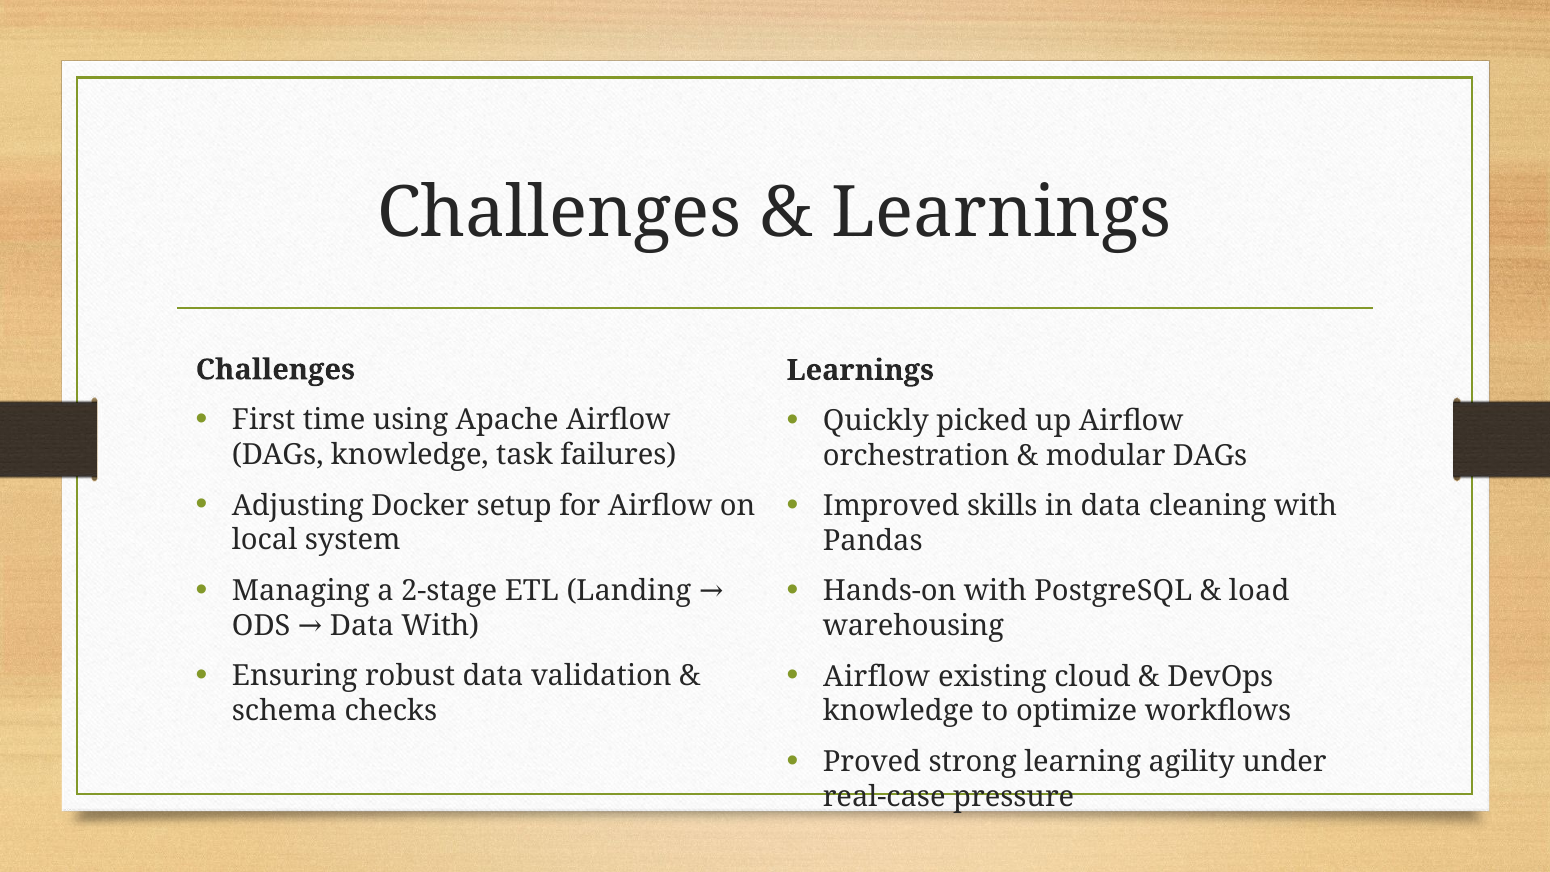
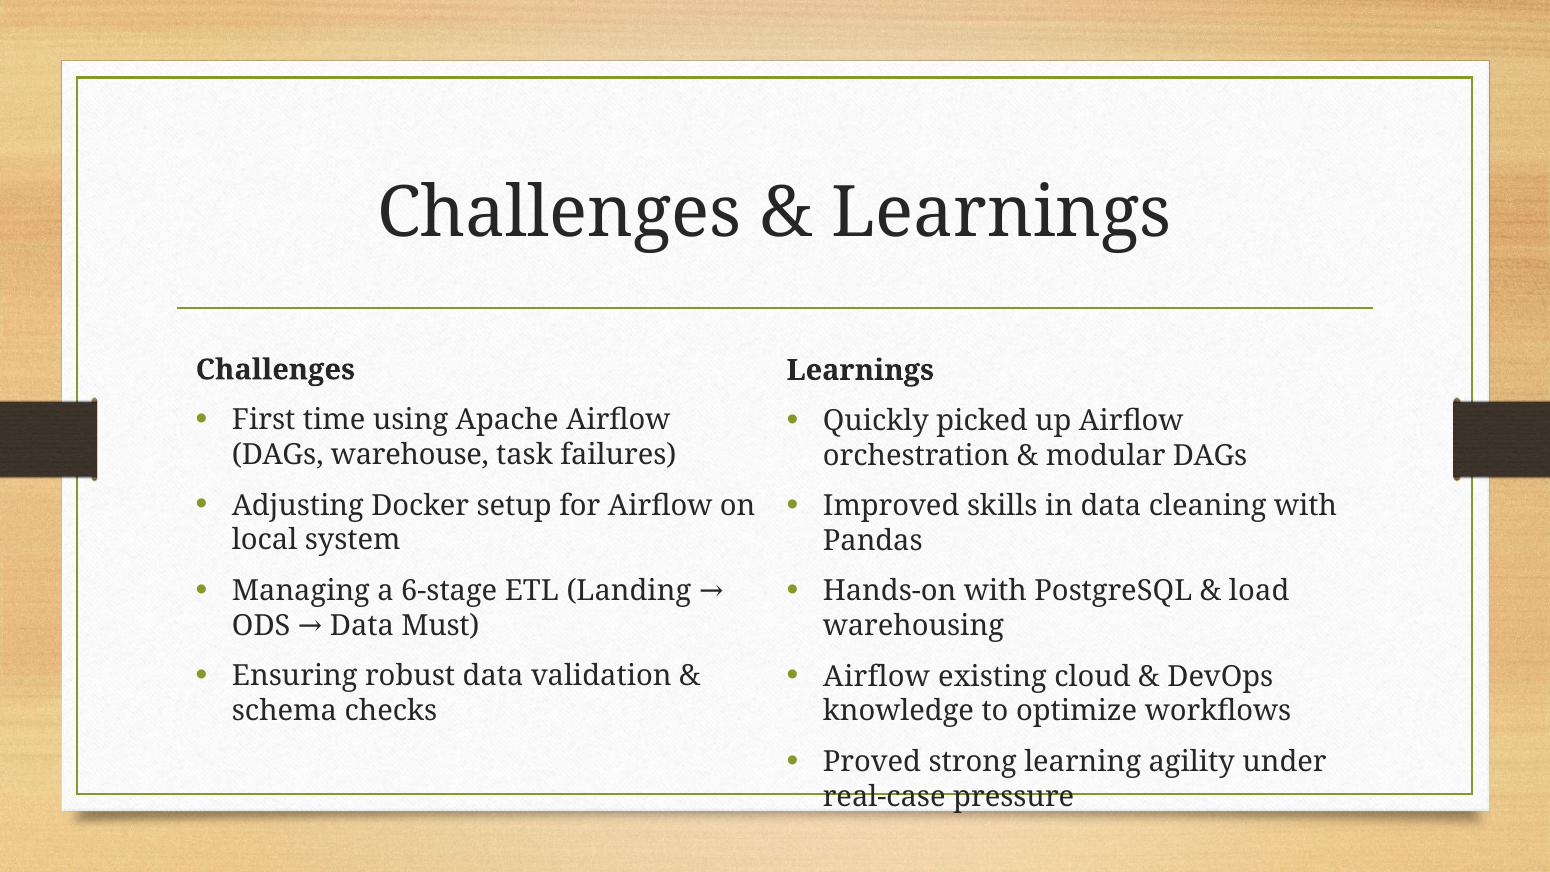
DAGs knowledge: knowledge -> warehouse
2-stage: 2-stage -> 6-stage
Data With: With -> Must
